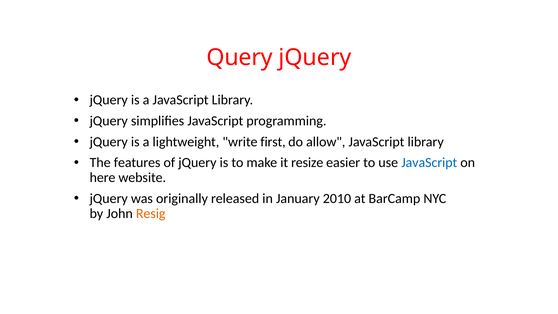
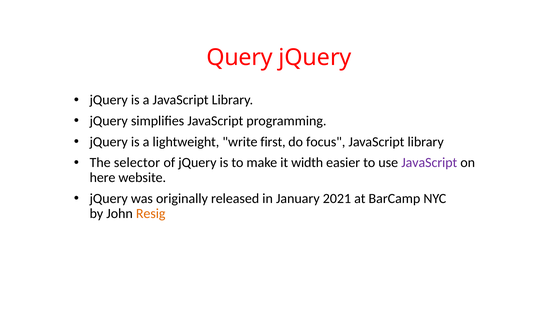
allow: allow -> focus
features: features -> selector
resize: resize -> width
JavaScript at (429, 163) colour: blue -> purple
2010: 2010 -> 2021
